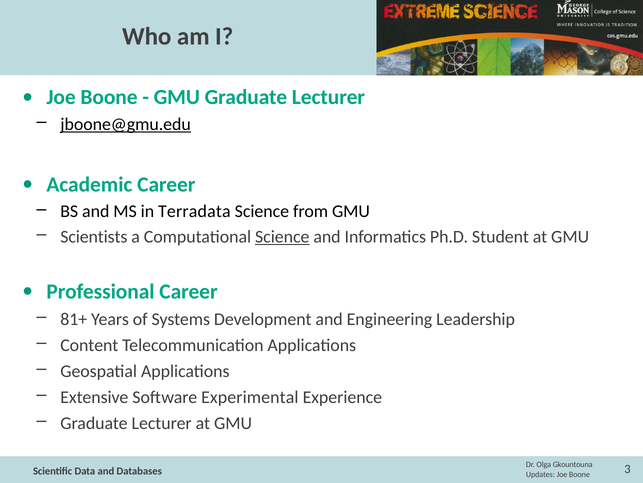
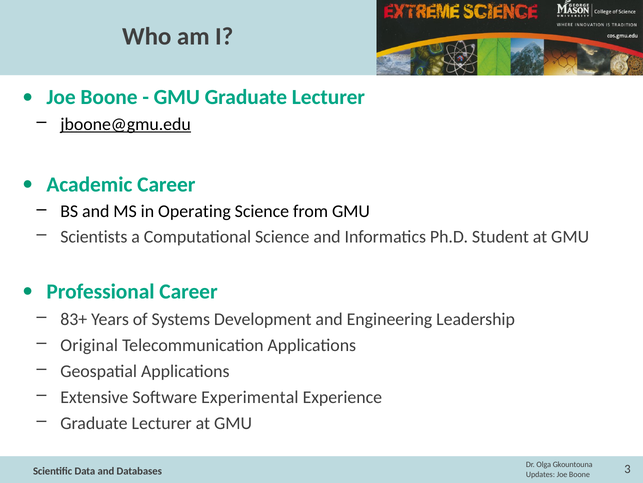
Terradata: Terradata -> Operating
Science at (282, 236) underline: present -> none
81+: 81+ -> 83+
Content: Content -> Original
